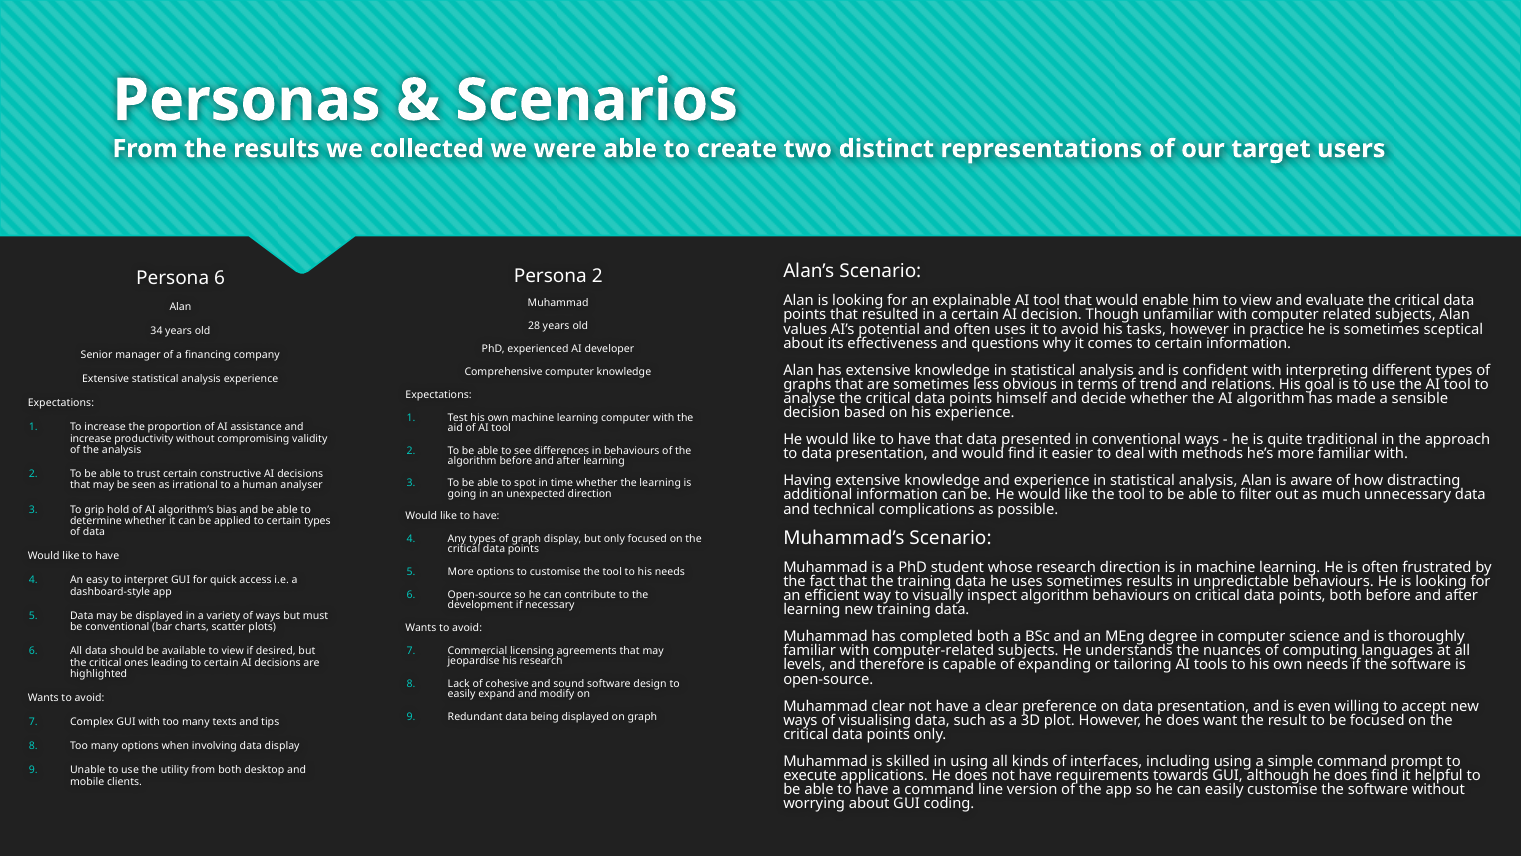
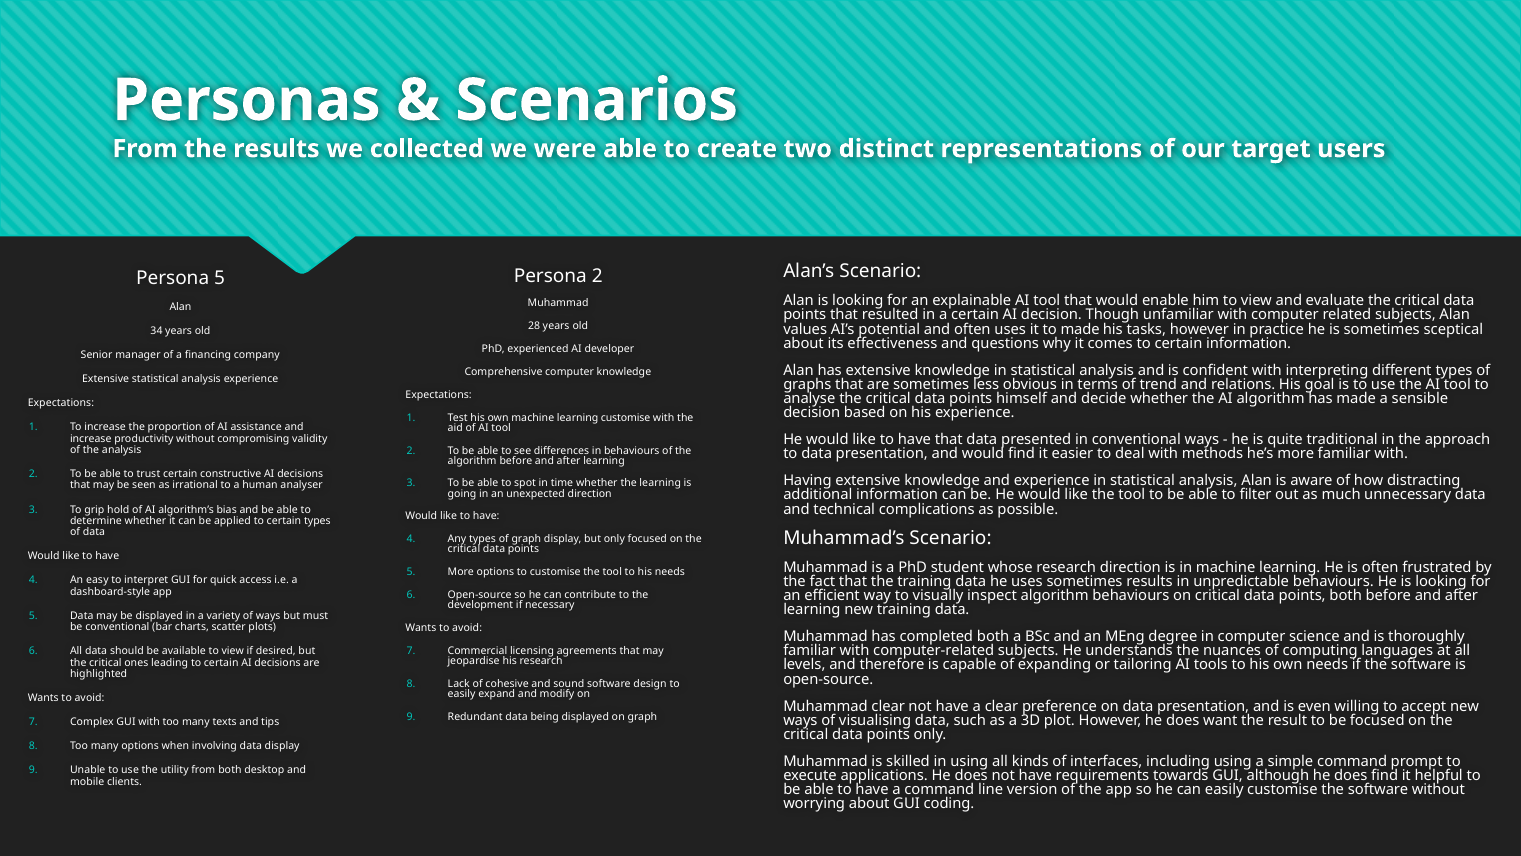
Persona 6: 6 -> 5
it to avoid: avoid -> made
learning computer: computer -> customise
